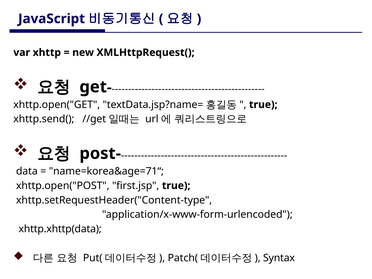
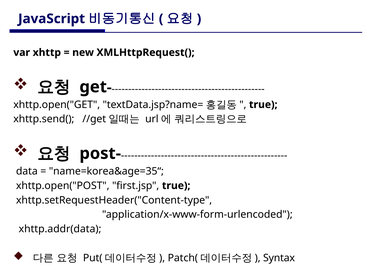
name=korea&age=71“: name=korea&age=71“ -> name=korea&age=35“
xhttp.xhttp(data: xhttp.xhttp(data -> xhttp.addr(data
